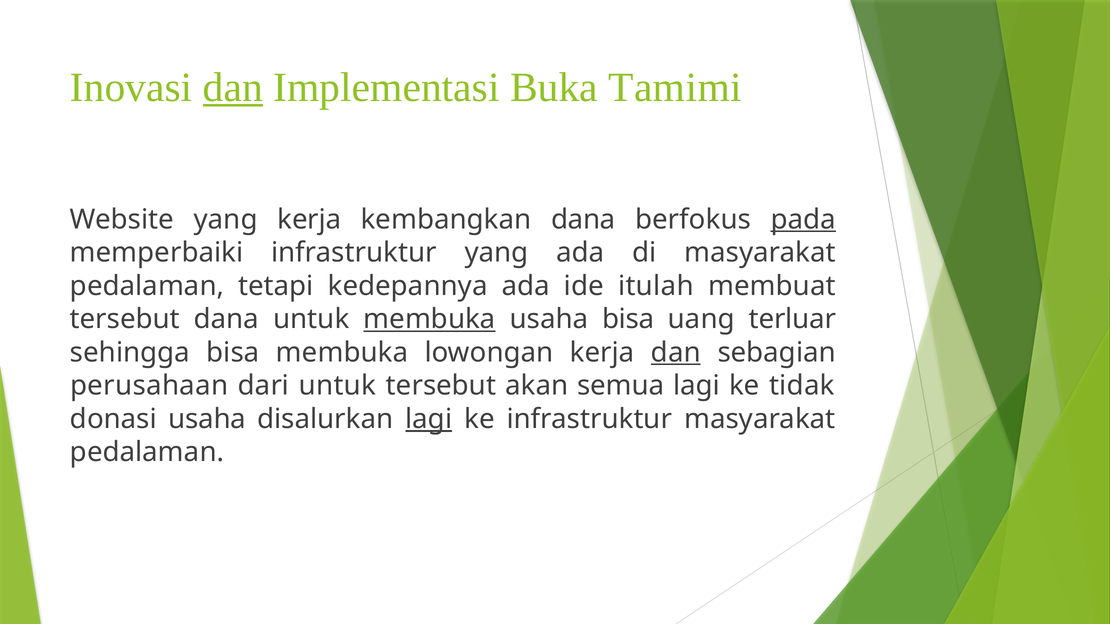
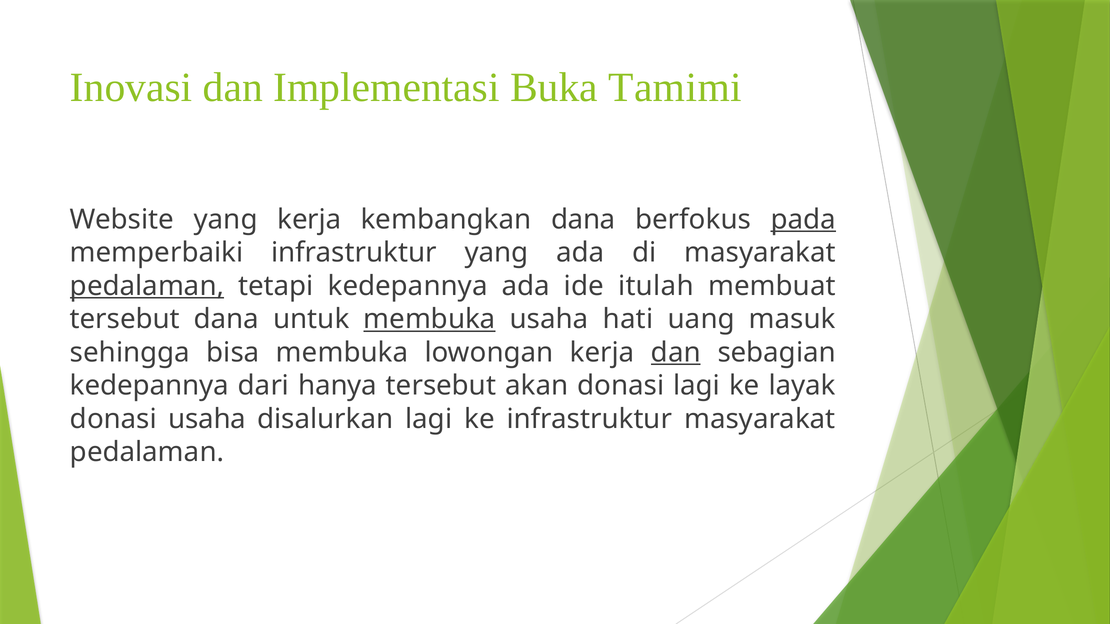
dan at (233, 88) underline: present -> none
pedalaman at (147, 286) underline: none -> present
usaha bisa: bisa -> hati
terluar: terluar -> masuk
perusahaan at (149, 386): perusahaan -> kedepannya
dari untuk: untuk -> hanya
akan semua: semua -> donasi
tidak: tidak -> layak
lagi at (429, 419) underline: present -> none
